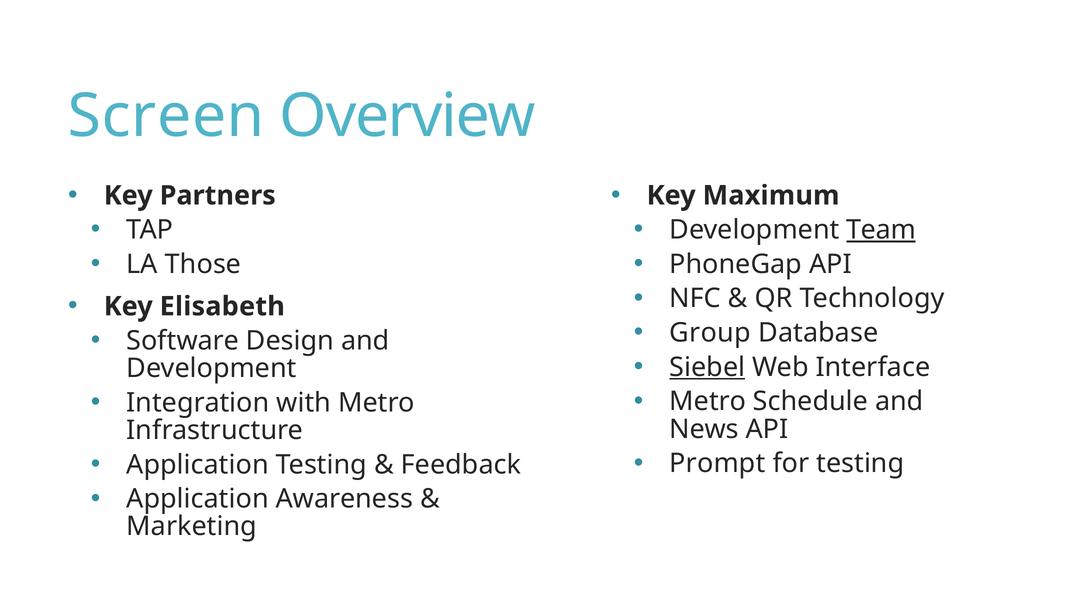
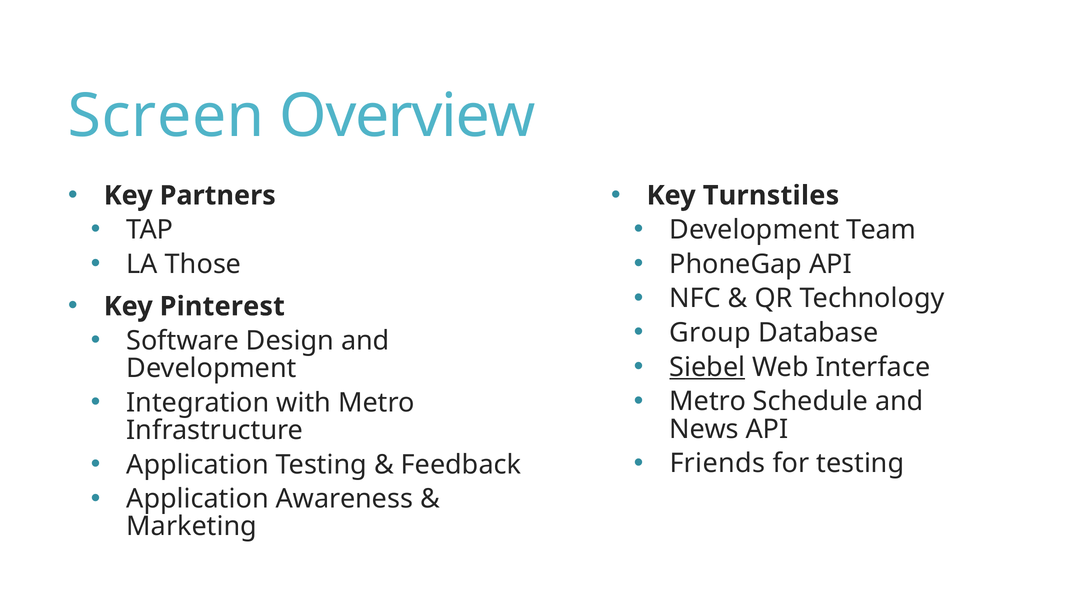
Maximum: Maximum -> Turnstiles
Team underline: present -> none
Elisabeth: Elisabeth -> Pinterest
Prompt: Prompt -> Friends
